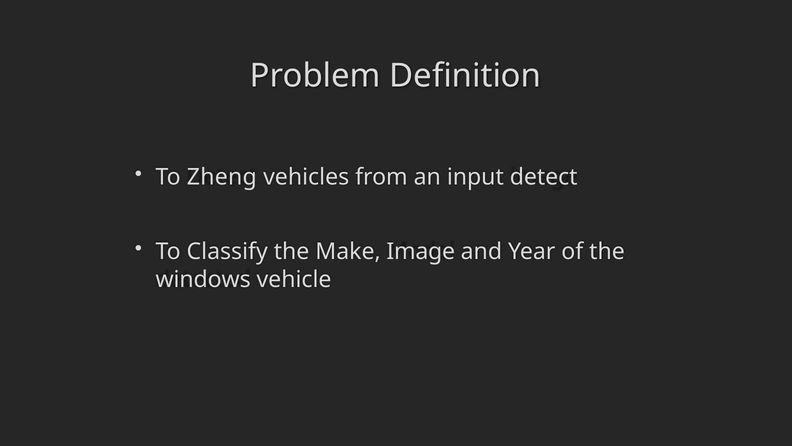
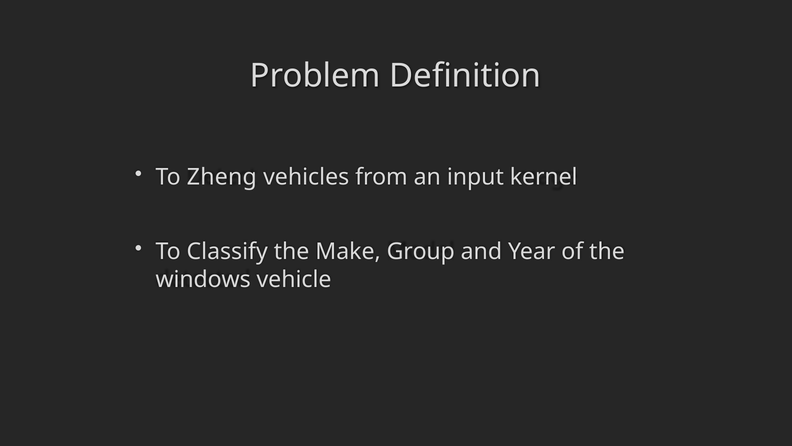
detect: detect -> kernel
Image: Image -> Group
